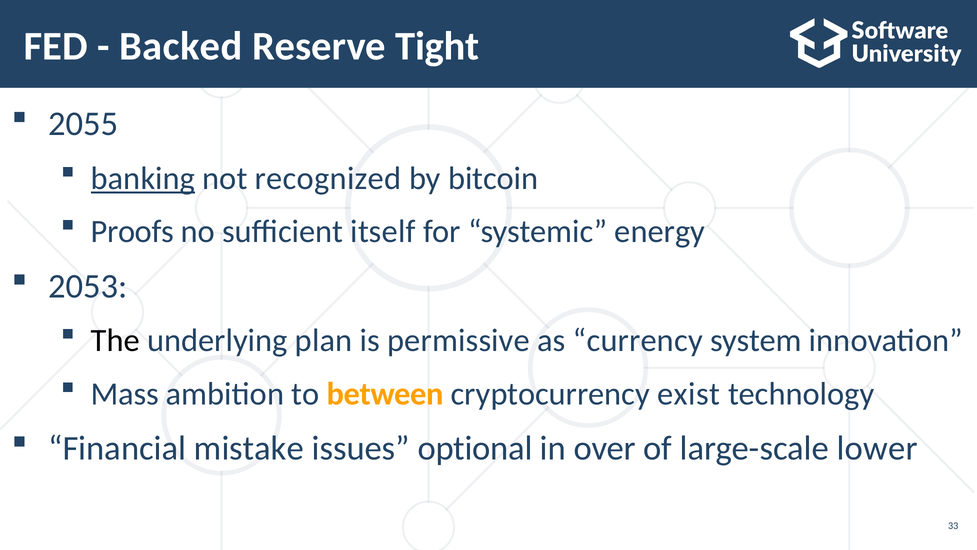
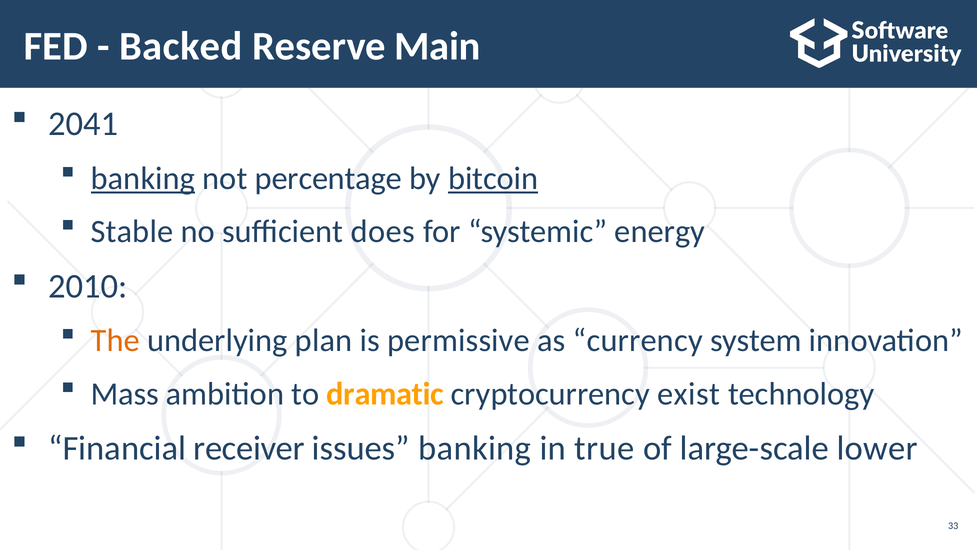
Tight: Tight -> Main
2055: 2055 -> 2041
recognized: recognized -> percentage
bitcoin underline: none -> present
Proofs: Proofs -> Stable
itself: itself -> does
2053: 2053 -> 2010
The colour: black -> orange
between: between -> dramatic
mistake: mistake -> receiver
issues optional: optional -> banking
over: over -> true
